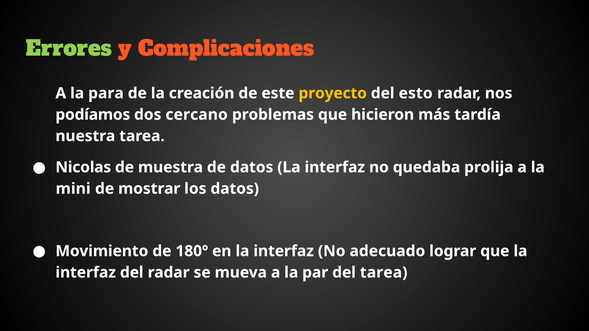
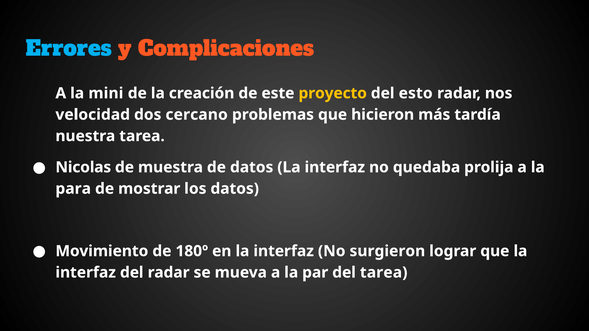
Errores colour: light green -> light blue
para: para -> mini
podíamos: podíamos -> velocidad
mini: mini -> para
adecuado: adecuado -> surgieron
